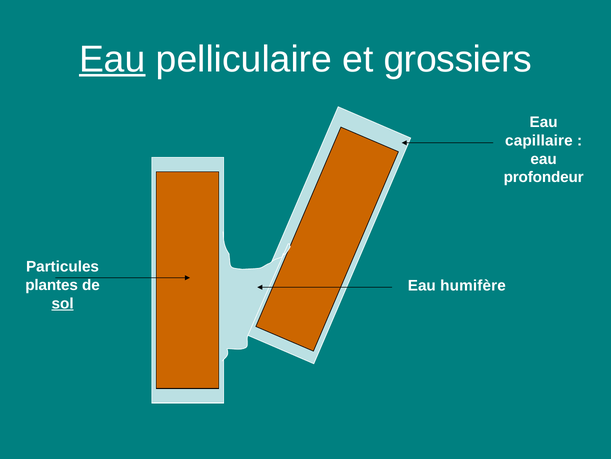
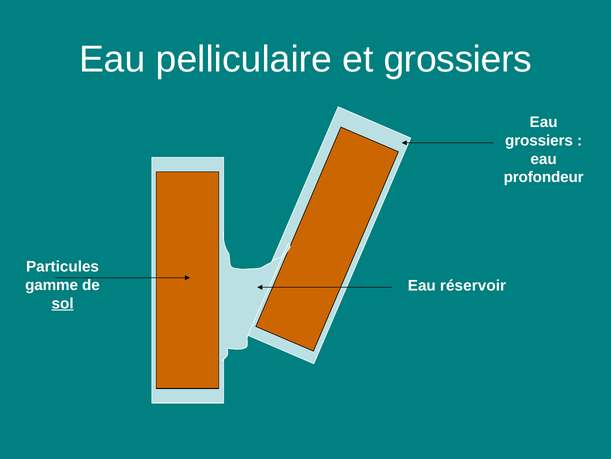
Eau at (112, 59) underline: present -> none
capillaire at (539, 140): capillaire -> grossiers
plantes: plantes -> gamme
humifère: humifère -> réservoir
